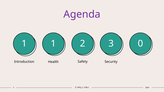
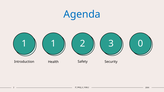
Agenda colour: purple -> blue
